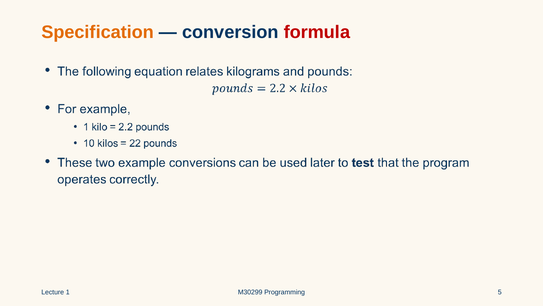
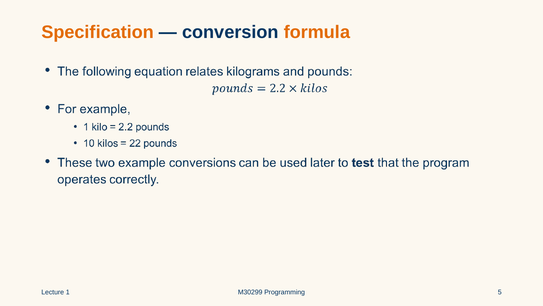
formula colour: red -> orange
